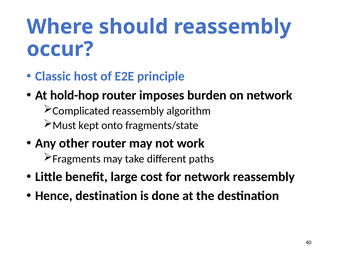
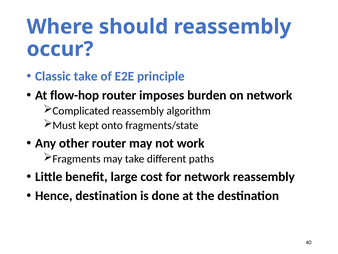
Classic host: host -> take
hold-hop: hold-hop -> flow-hop
